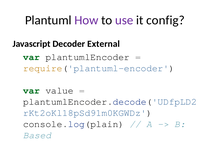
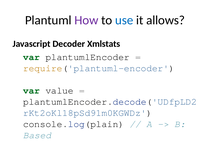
use colour: purple -> blue
config: config -> allows
External: External -> Xmlstats
